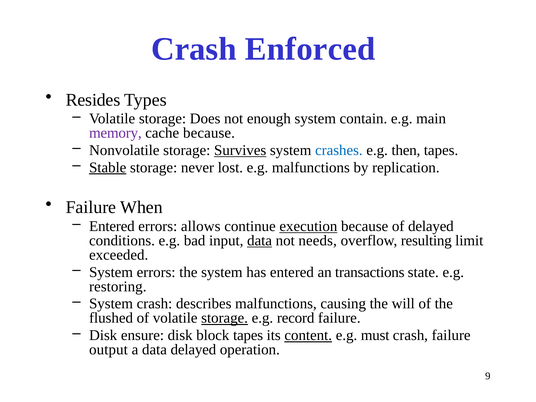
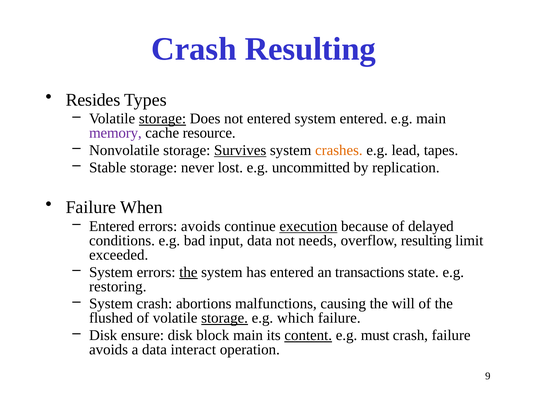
Crash Enforced: Enforced -> Resulting
storage at (162, 119) underline: none -> present
not enough: enough -> entered
system contain: contain -> entered
cache because: because -> resource
crashes colour: blue -> orange
then: then -> lead
Stable underline: present -> none
e.g malfunctions: malfunctions -> uncommitted
errors allows: allows -> avoids
data at (260, 241) underline: present -> none
the at (188, 272) underline: none -> present
describes: describes -> abortions
record: record -> which
block tapes: tapes -> main
output at (108, 350): output -> avoids
data delayed: delayed -> interact
